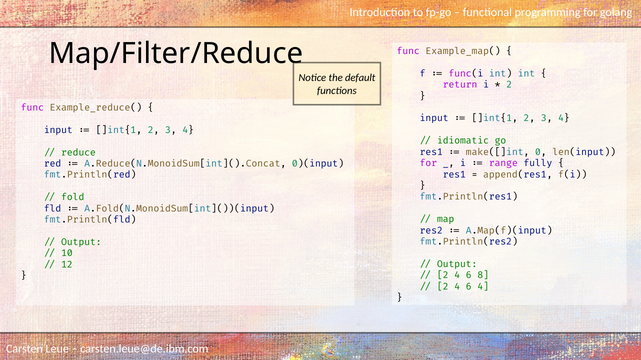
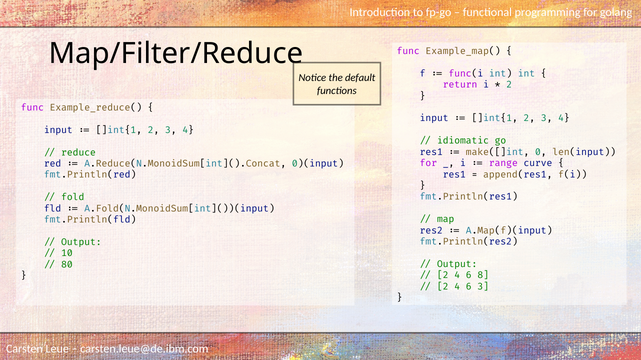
fully: fully -> curve
12: 12 -> 80
6 4: 4 -> 3
